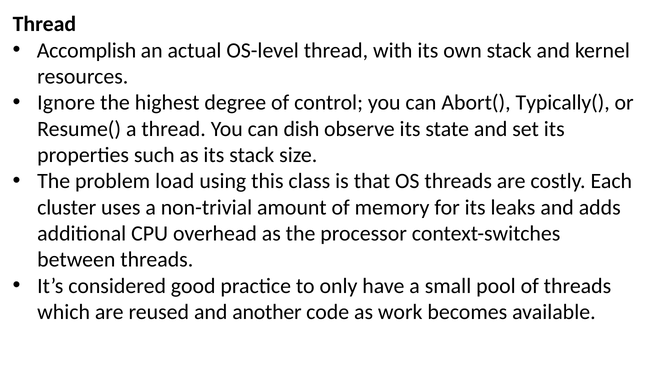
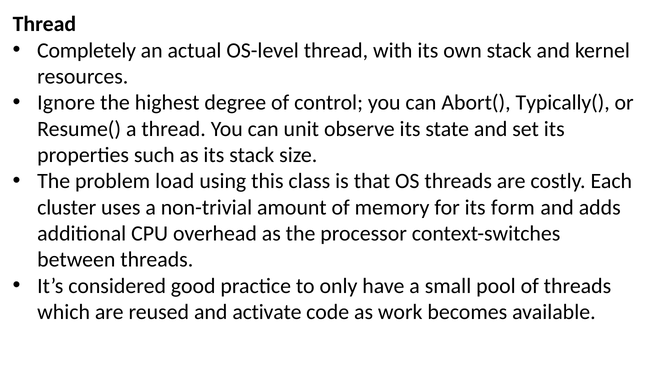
Accomplish: Accomplish -> Completely
dish: dish -> unit
leaks: leaks -> form
another: another -> activate
